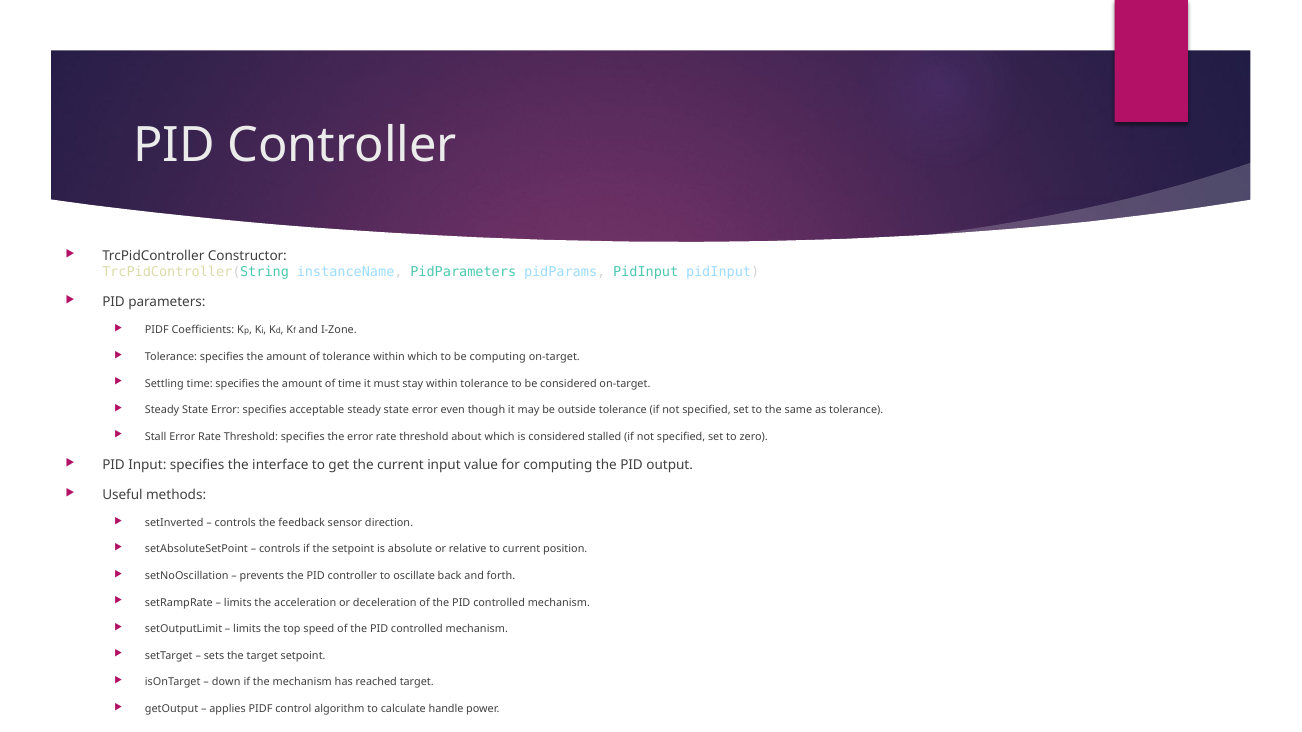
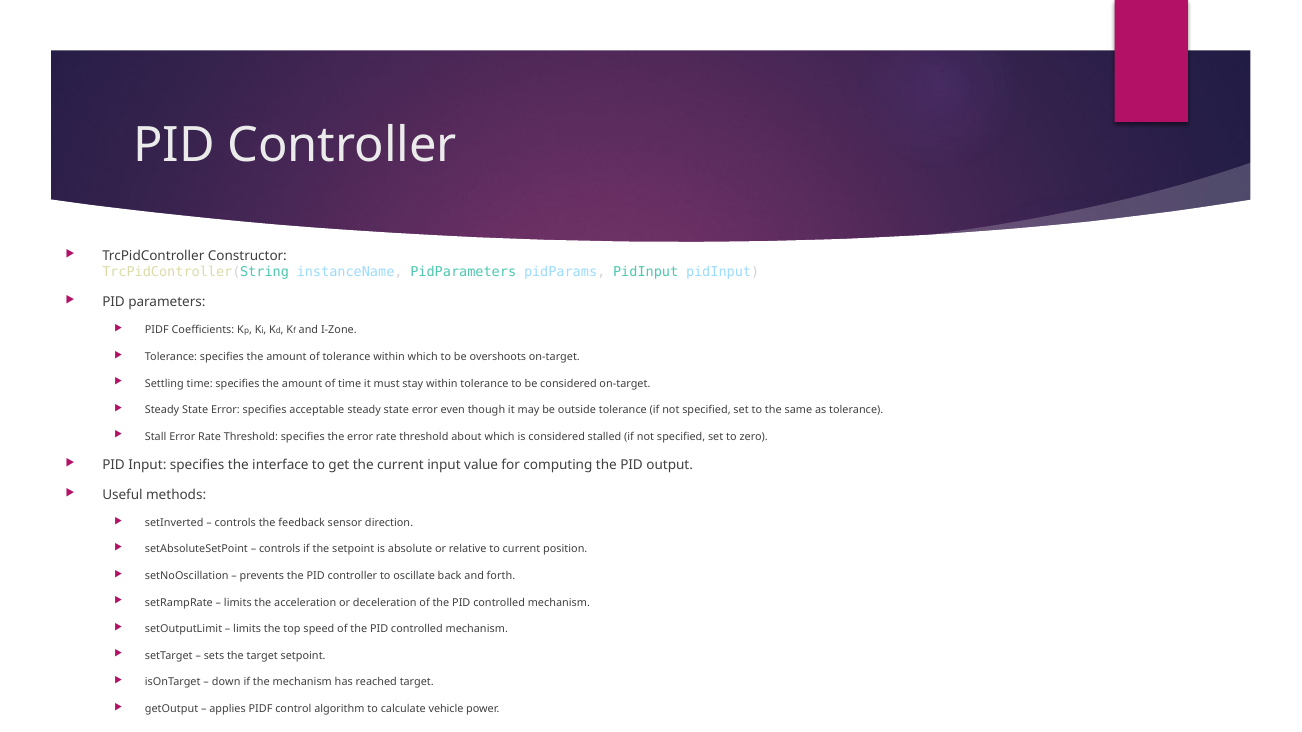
be computing: computing -> overshoots
handle: handle -> vehicle
